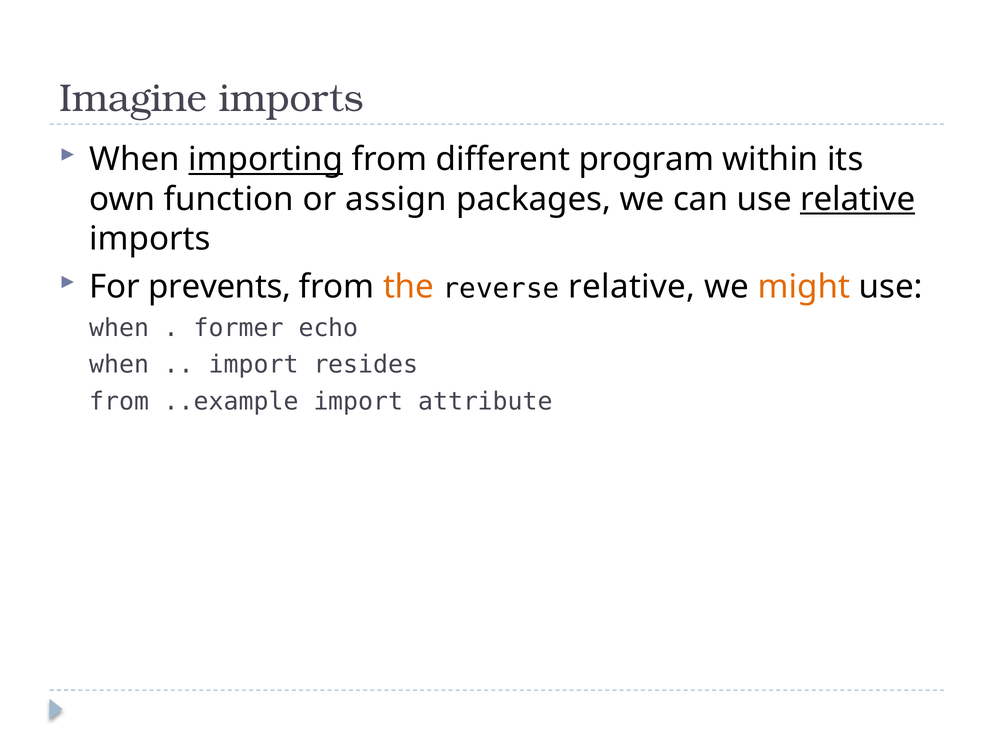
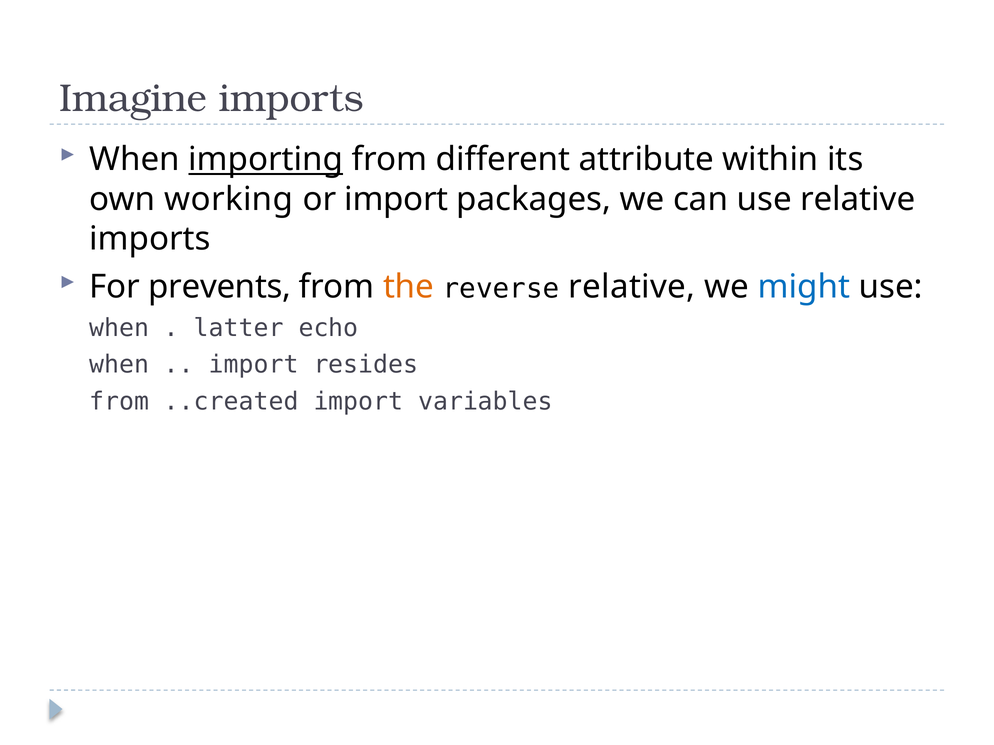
program: program -> attribute
function: function -> working
or assign: assign -> import
relative at (858, 199) underline: present -> none
might colour: orange -> blue
former: former -> latter
..example: ..example -> ..created
attribute: attribute -> variables
